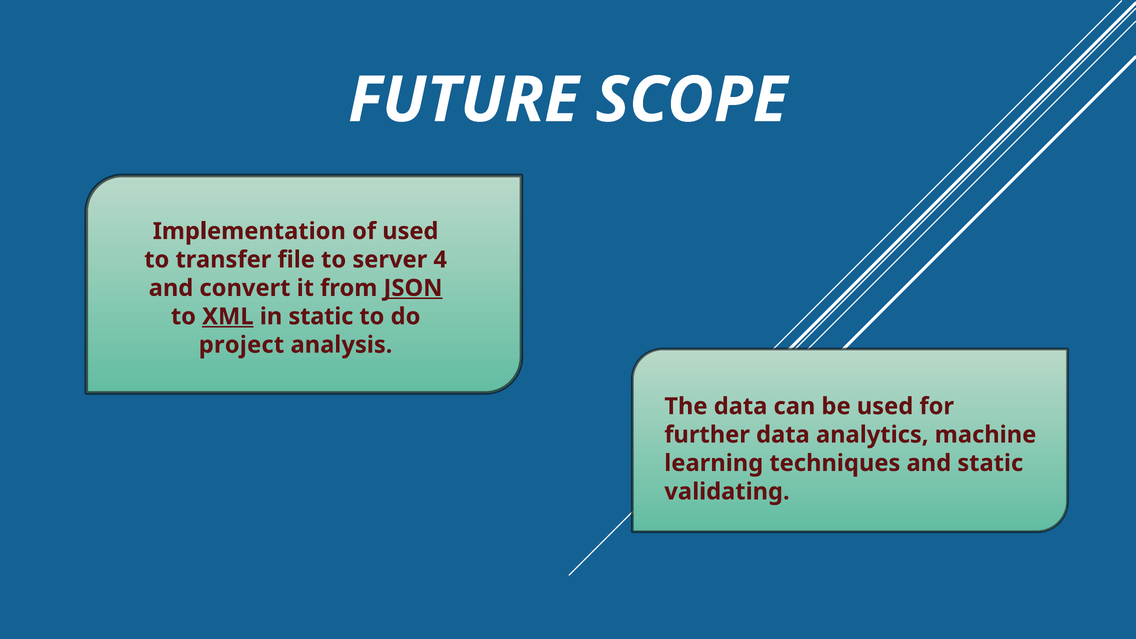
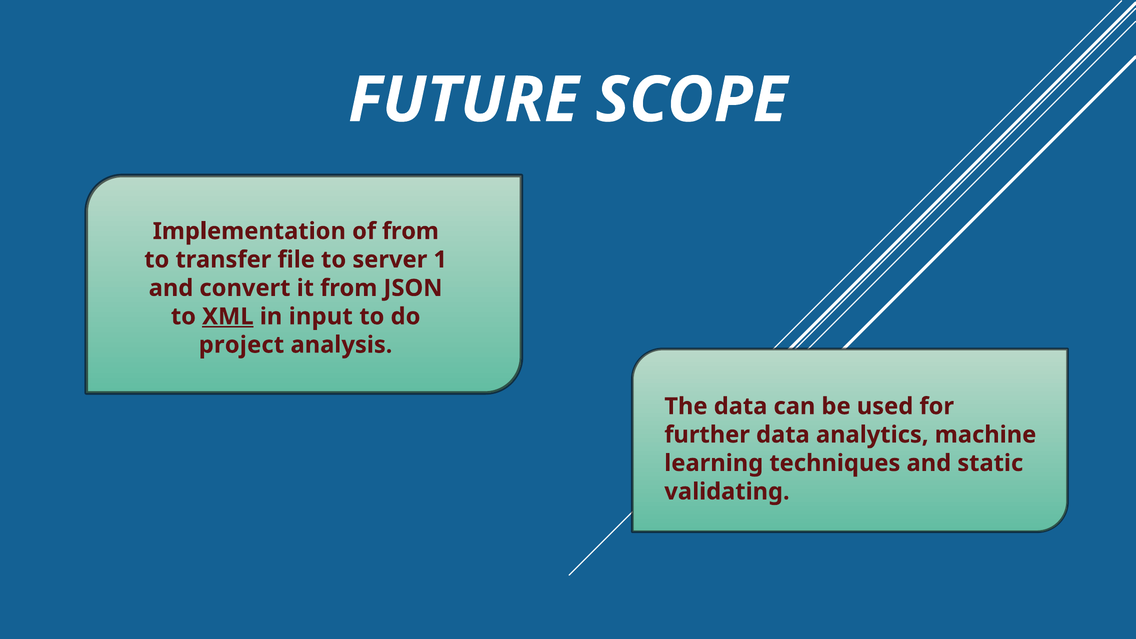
of used: used -> from
4: 4 -> 1
JSON underline: present -> none
in static: static -> input
